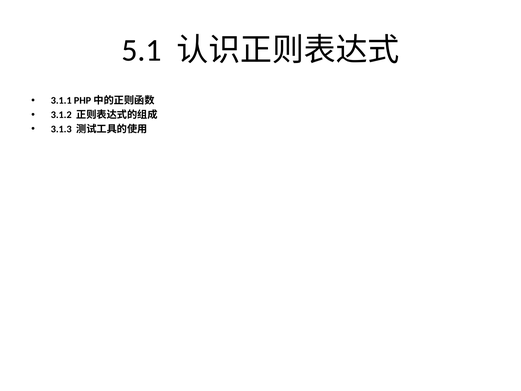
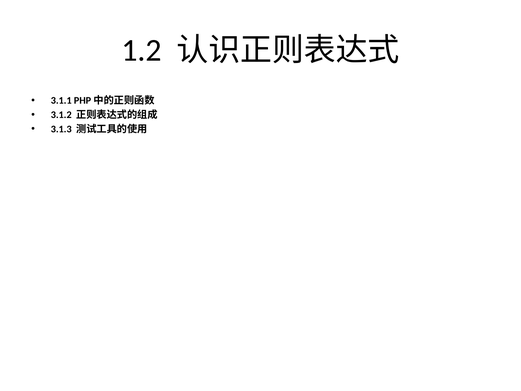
5.1: 5.1 -> 1.2
